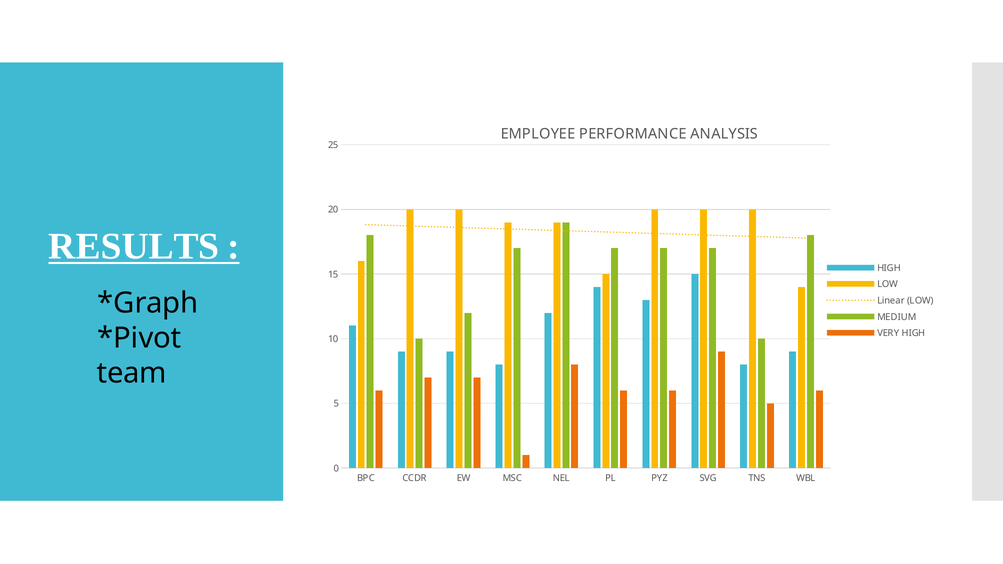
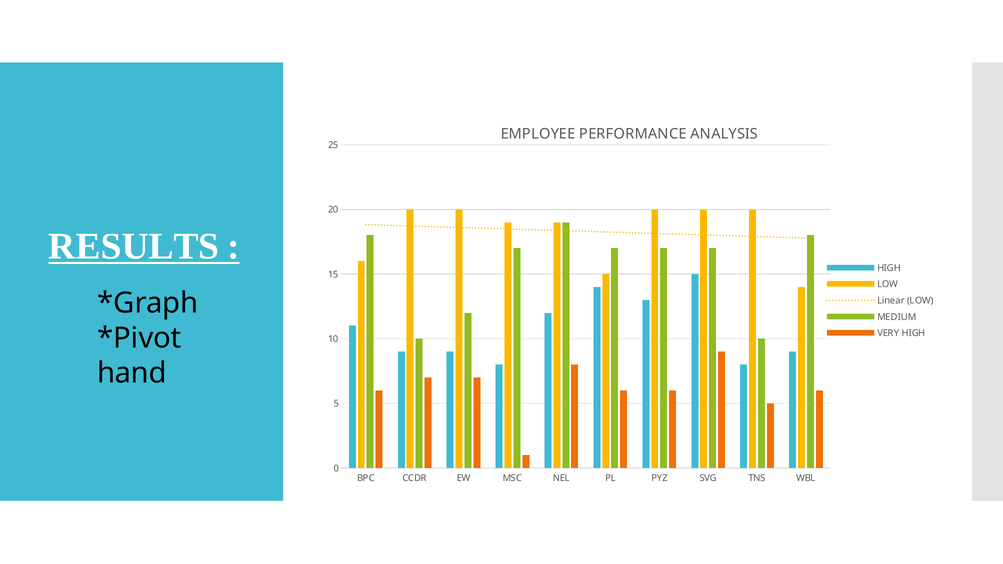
team: team -> hand
